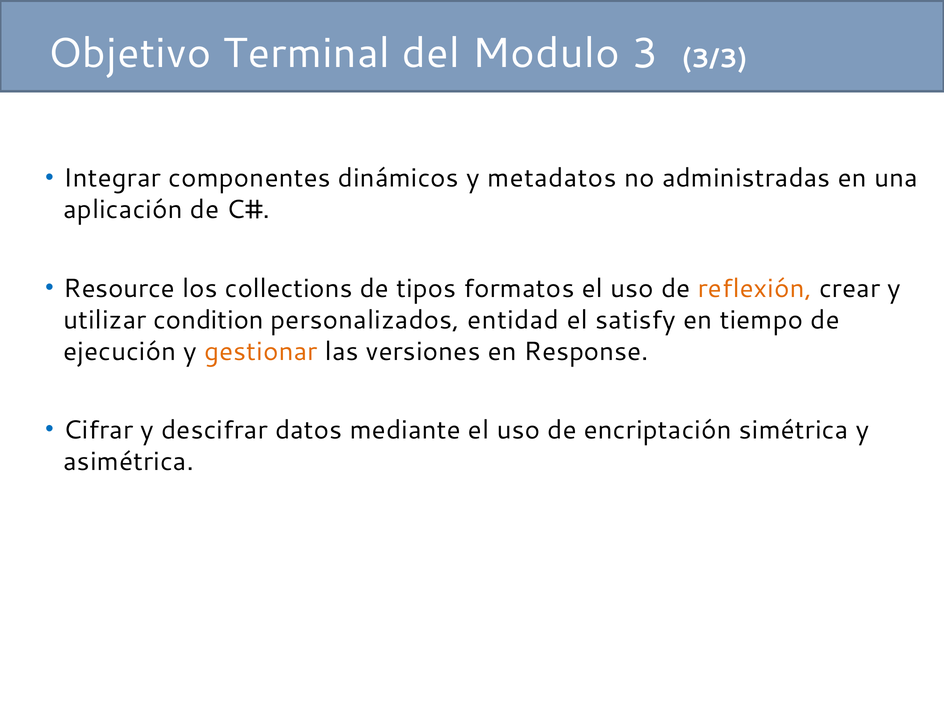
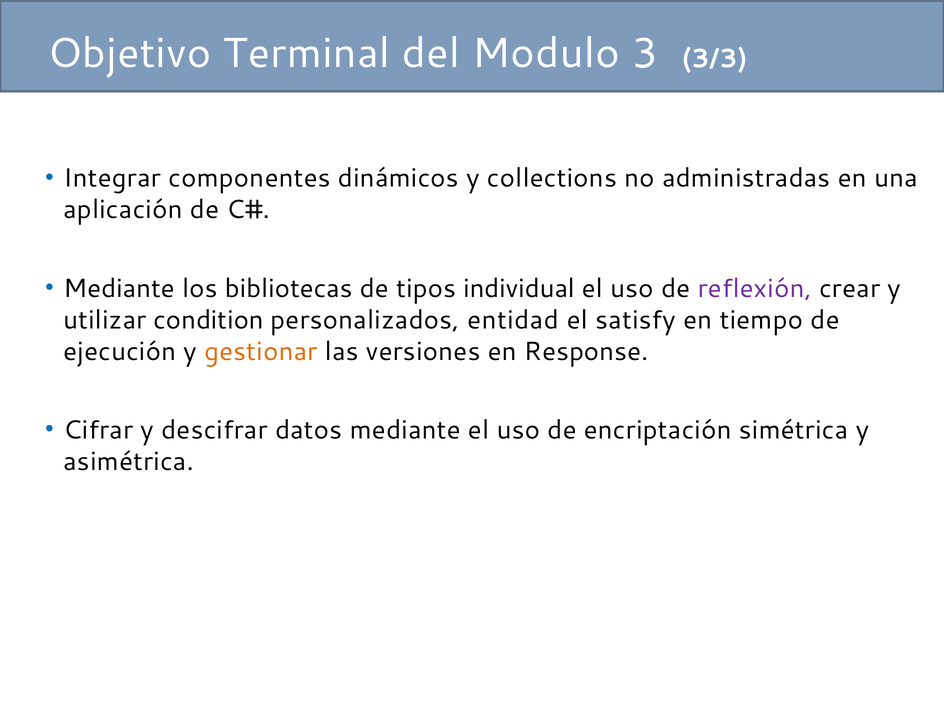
metadatos: metadatos -> collections
Resource at (119, 288): Resource -> Mediante
collections: collections -> bibliotecas
formatos: formatos -> individual
reflexión colour: orange -> purple
